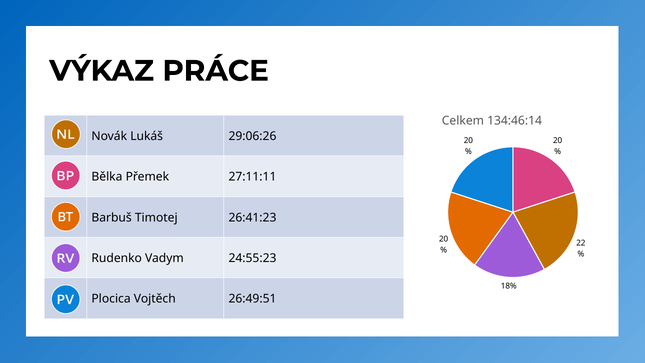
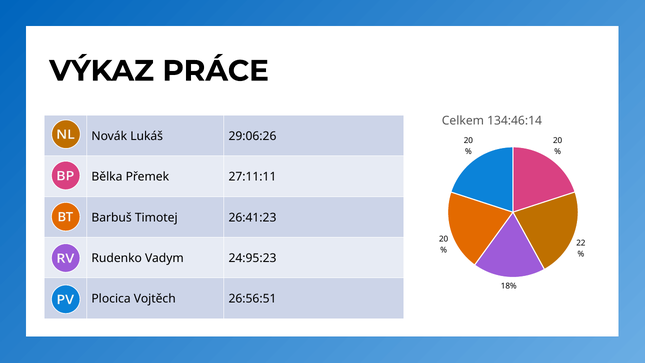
24:55:23: 24:55:23 -> 24:95:23
26:49:51: 26:49:51 -> 26:56:51
